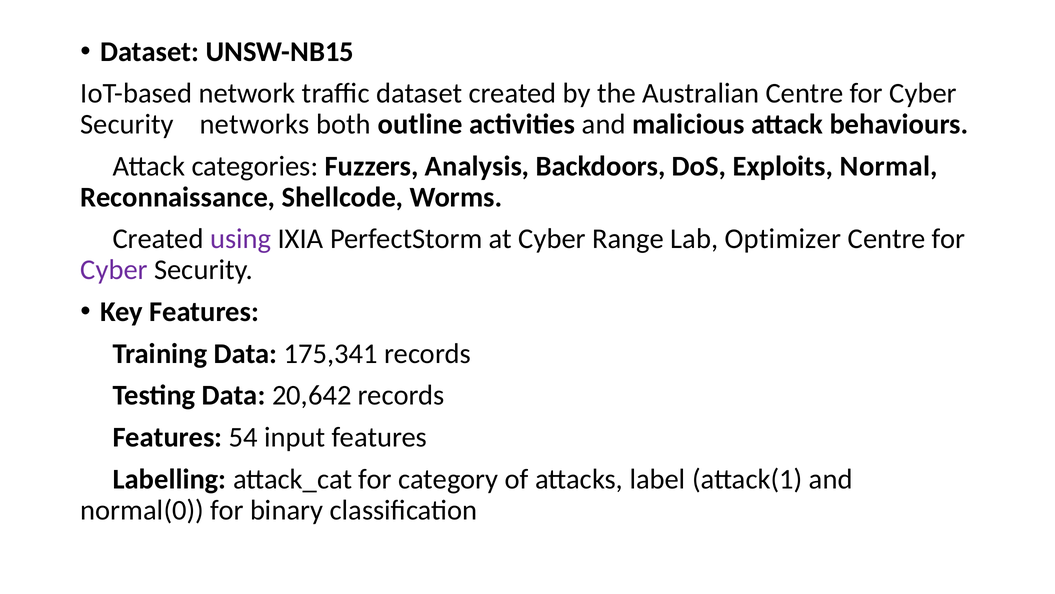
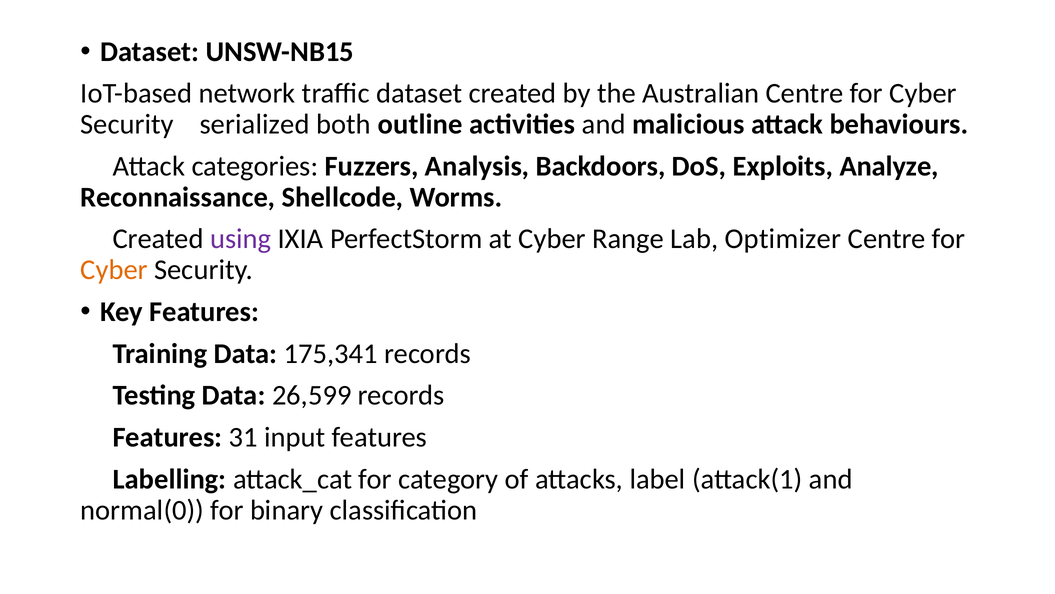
networks: networks -> serialized
Normal: Normal -> Analyze
Cyber at (114, 270) colour: purple -> orange
20,642: 20,642 -> 26,599
54: 54 -> 31
